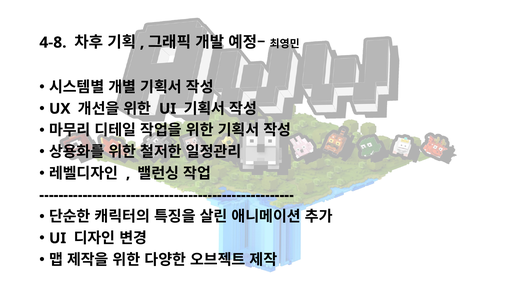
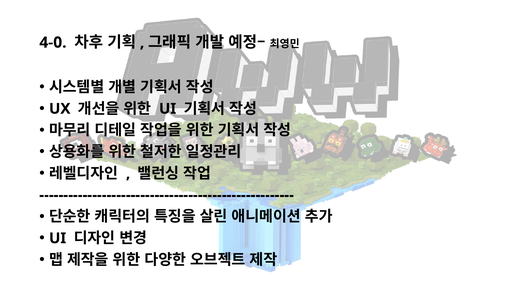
4-8: 4-8 -> 4-0
